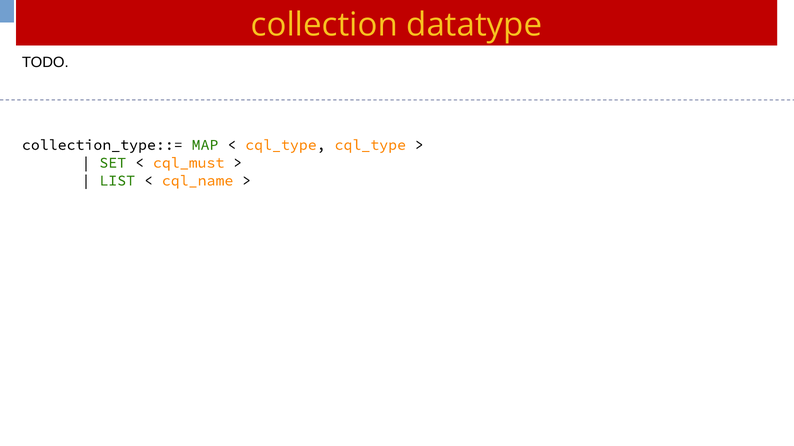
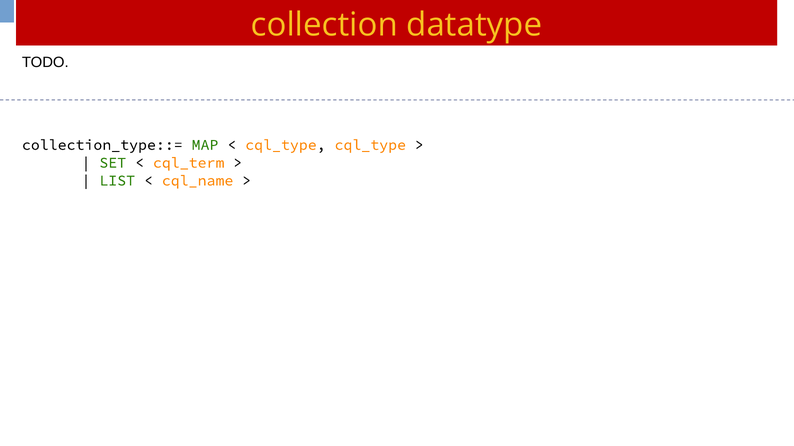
cql_must: cql_must -> cql_term
